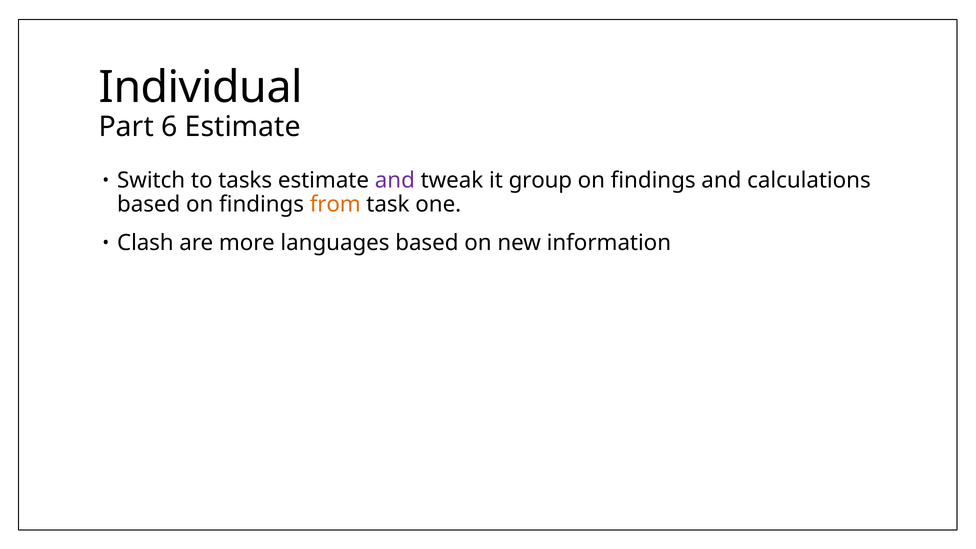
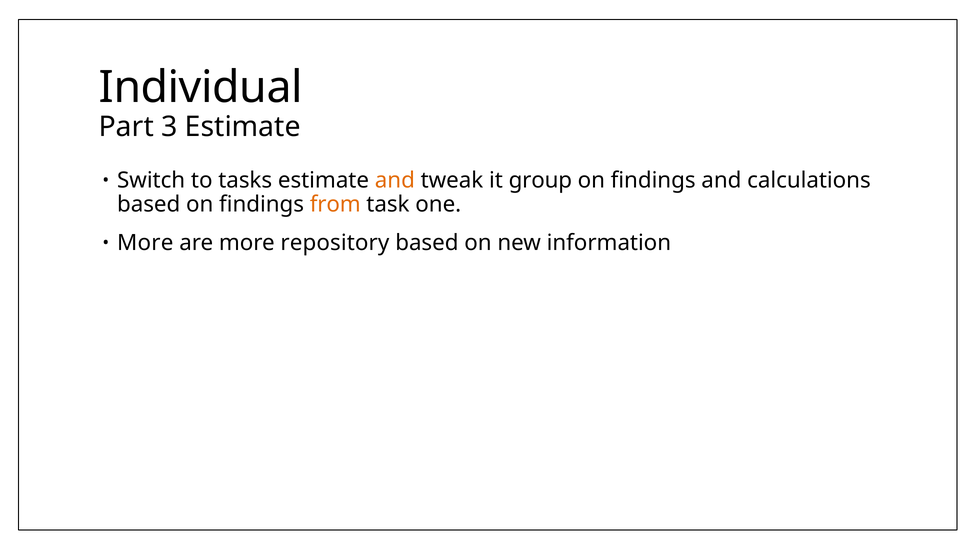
6: 6 -> 3
and at (395, 180) colour: purple -> orange
Clash at (145, 243): Clash -> More
languages: languages -> repository
